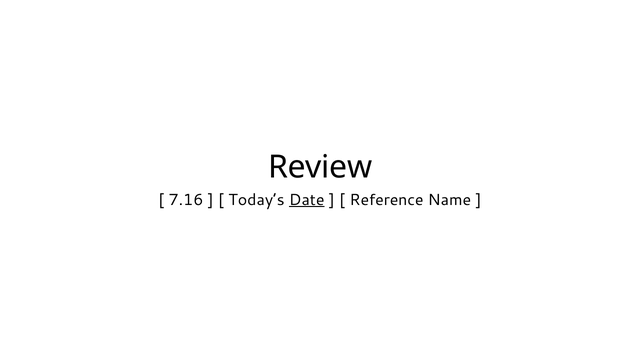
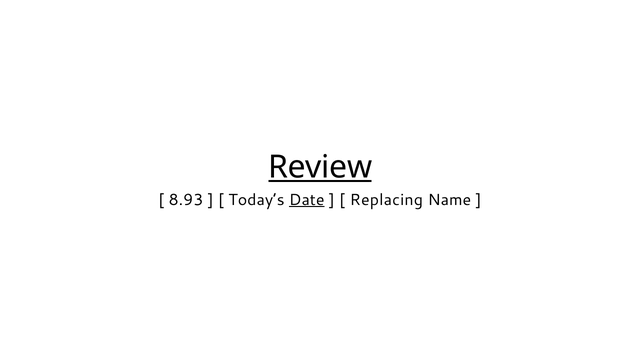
Review underline: none -> present
7.16: 7.16 -> 8.93
Reference: Reference -> Replacing
